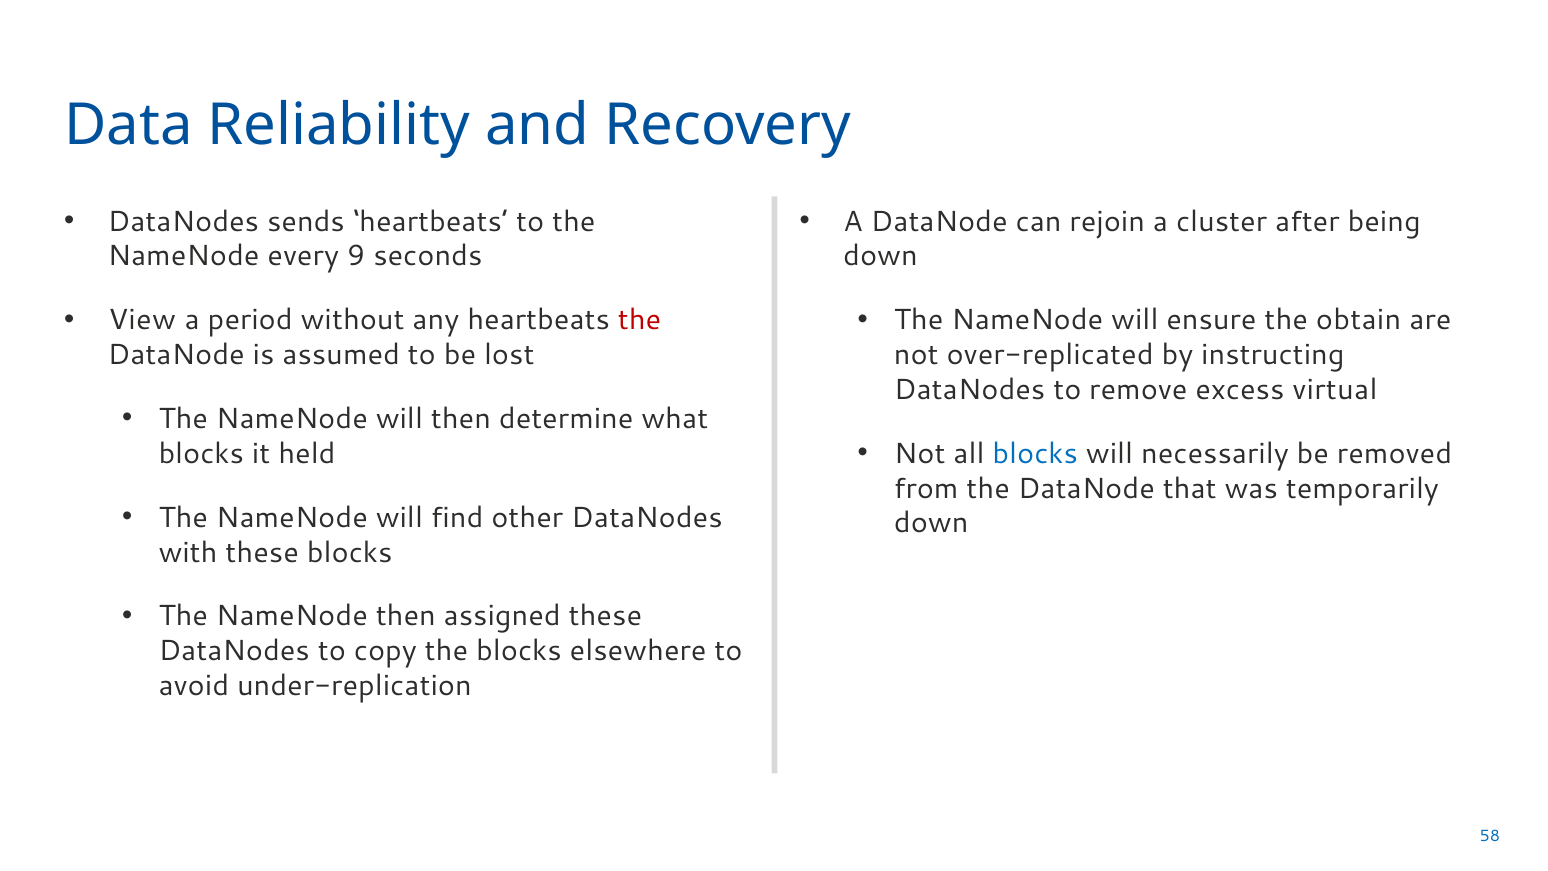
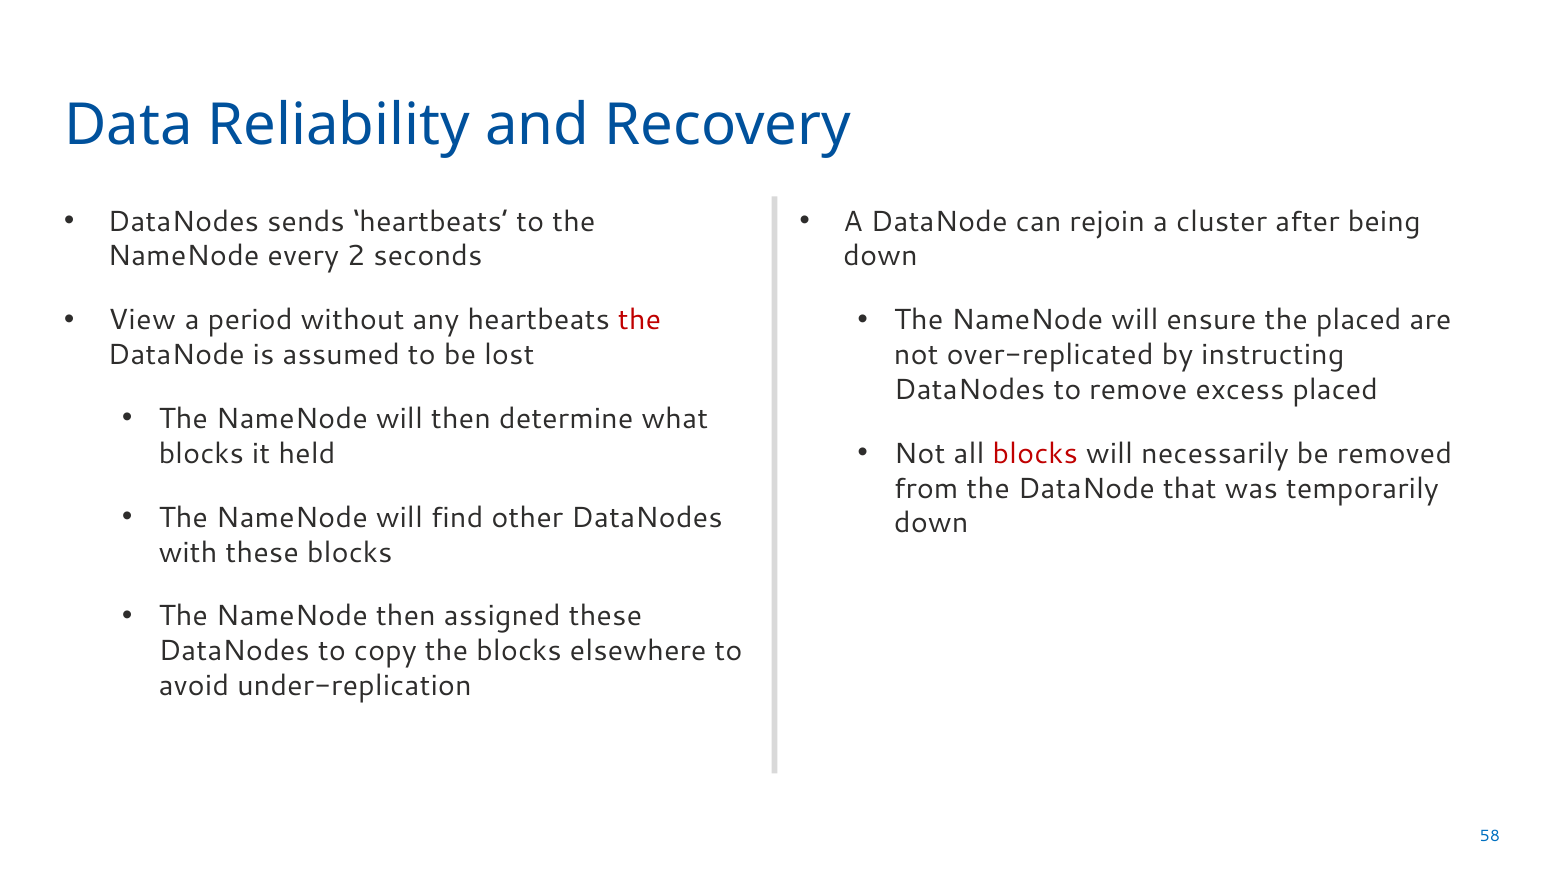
9: 9 -> 2
the obtain: obtain -> placed
excess virtual: virtual -> placed
blocks at (1035, 454) colour: blue -> red
